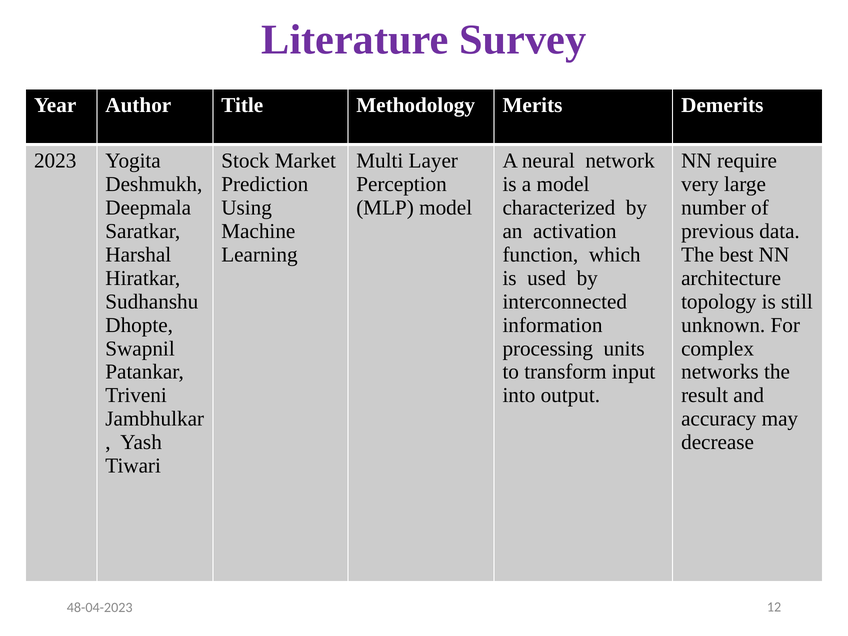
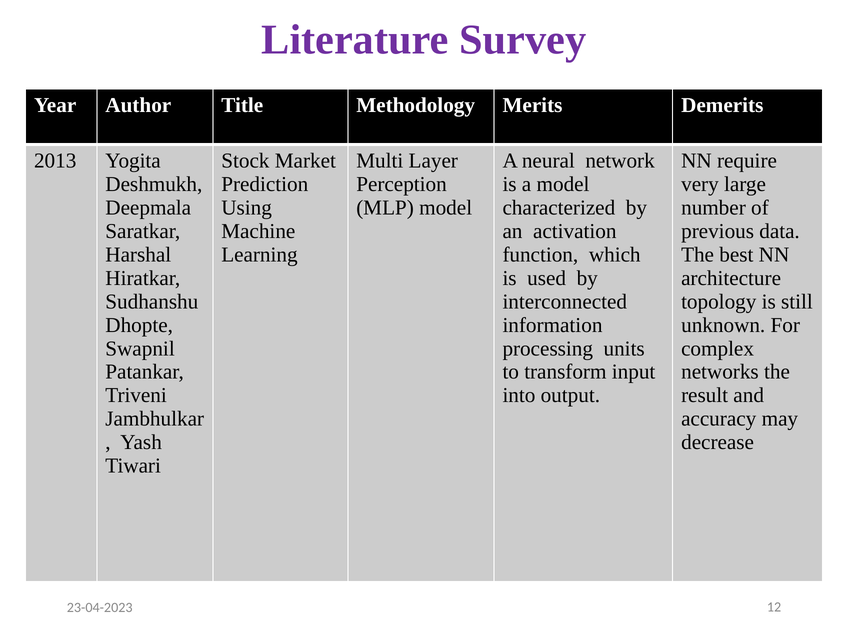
2023: 2023 -> 2013
48-04-2023: 48-04-2023 -> 23-04-2023
